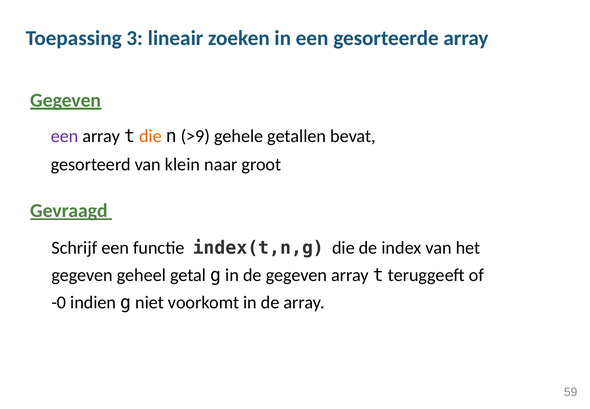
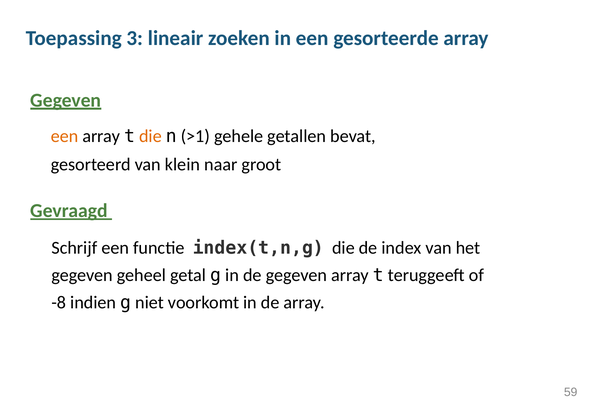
een at (64, 136) colour: purple -> orange
>9: >9 -> >1
-0: -0 -> -8
